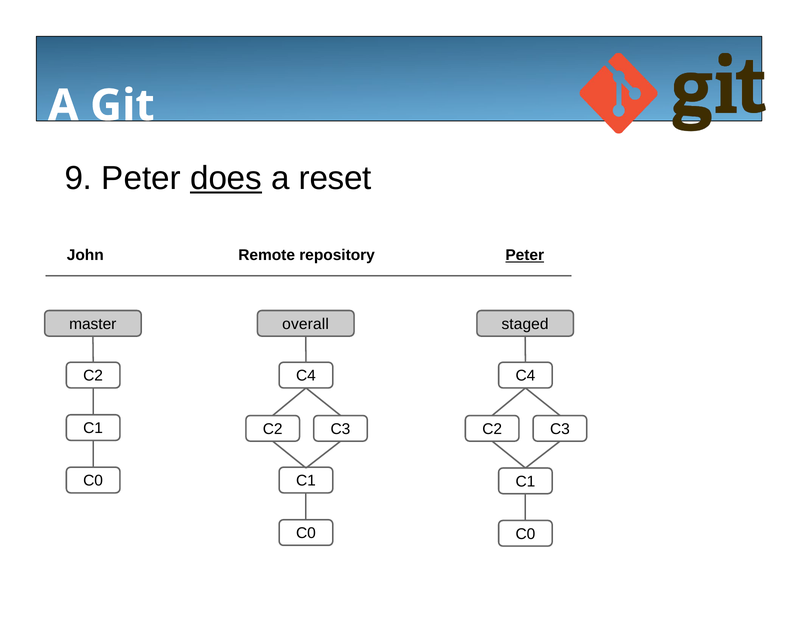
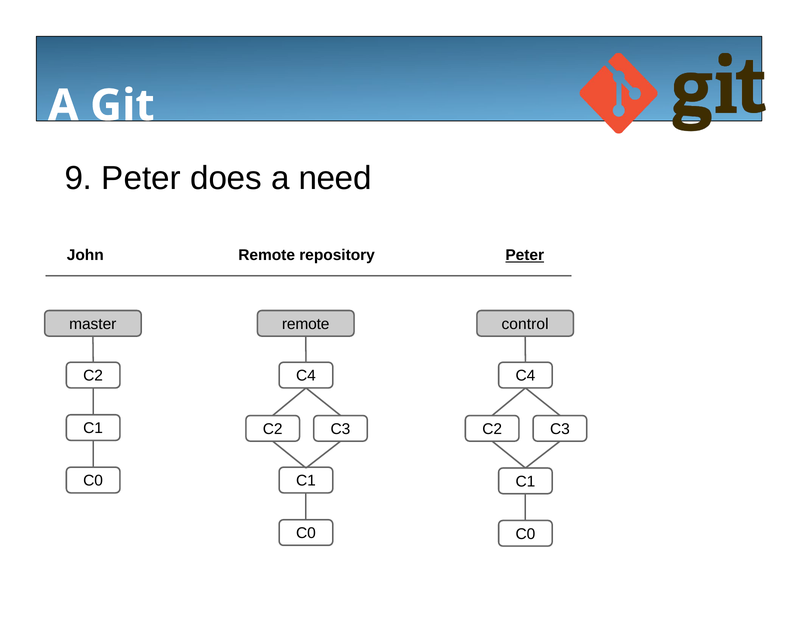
does underline: present -> none
reset: reset -> need
overall at (306, 324): overall -> remote
staged: staged -> control
